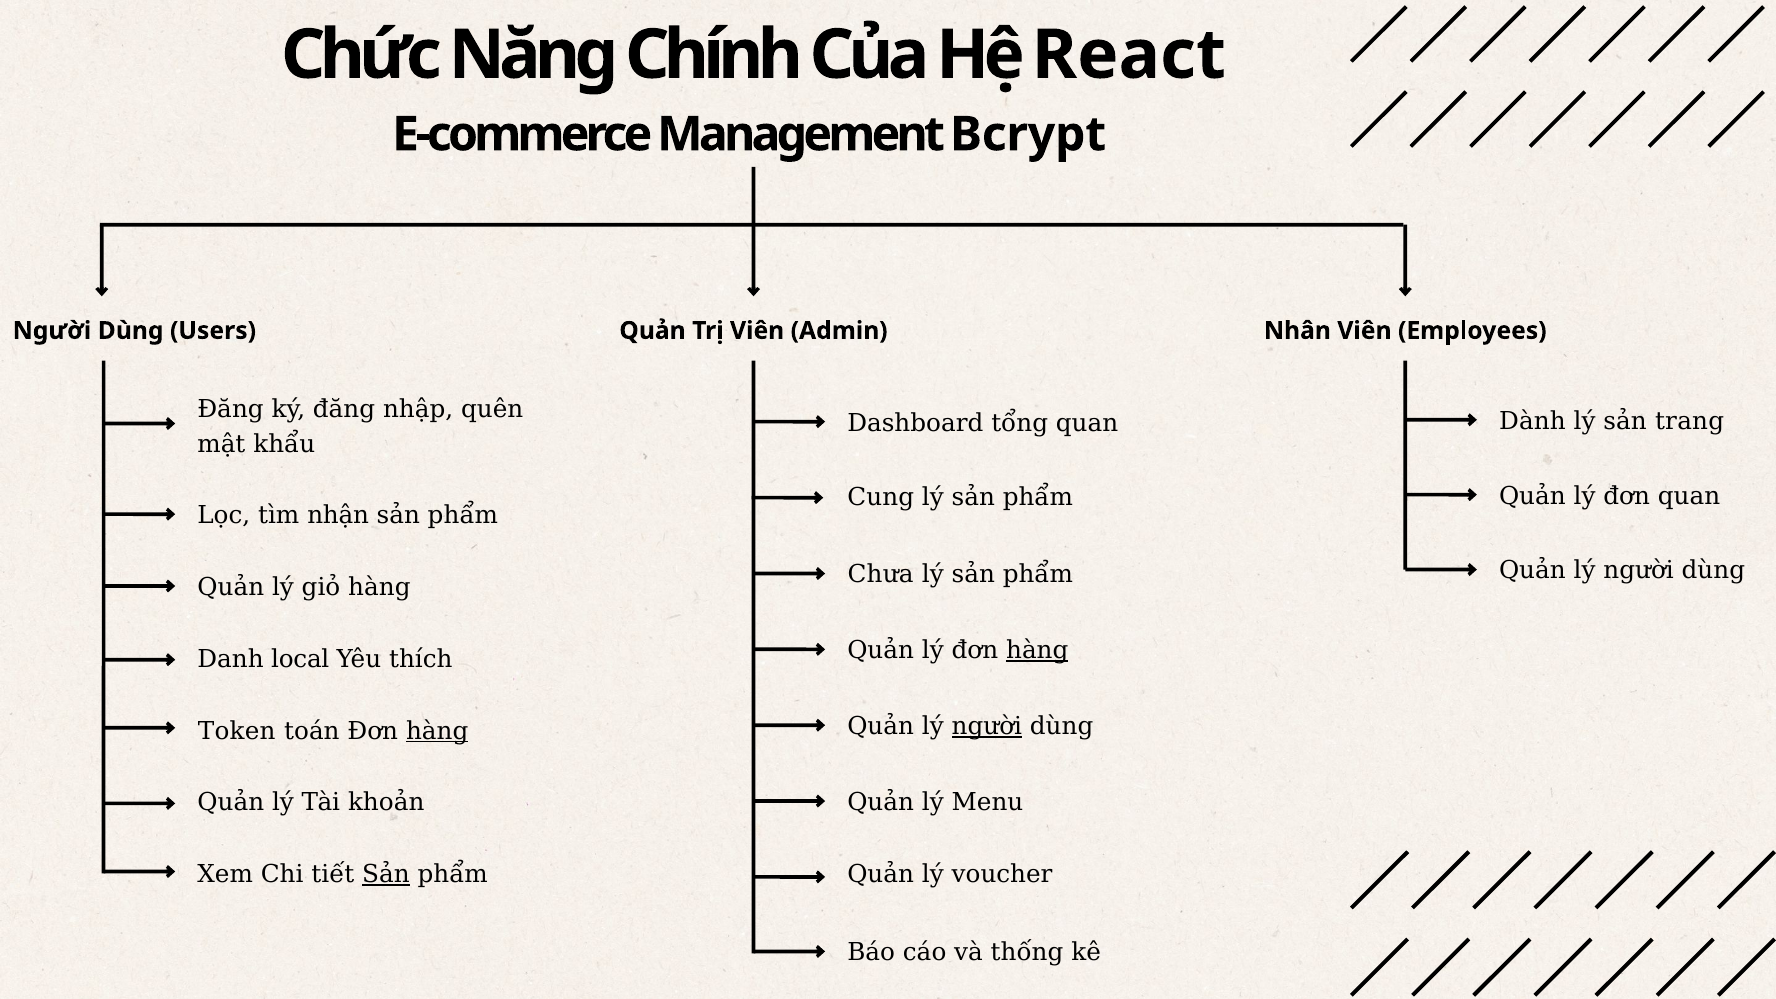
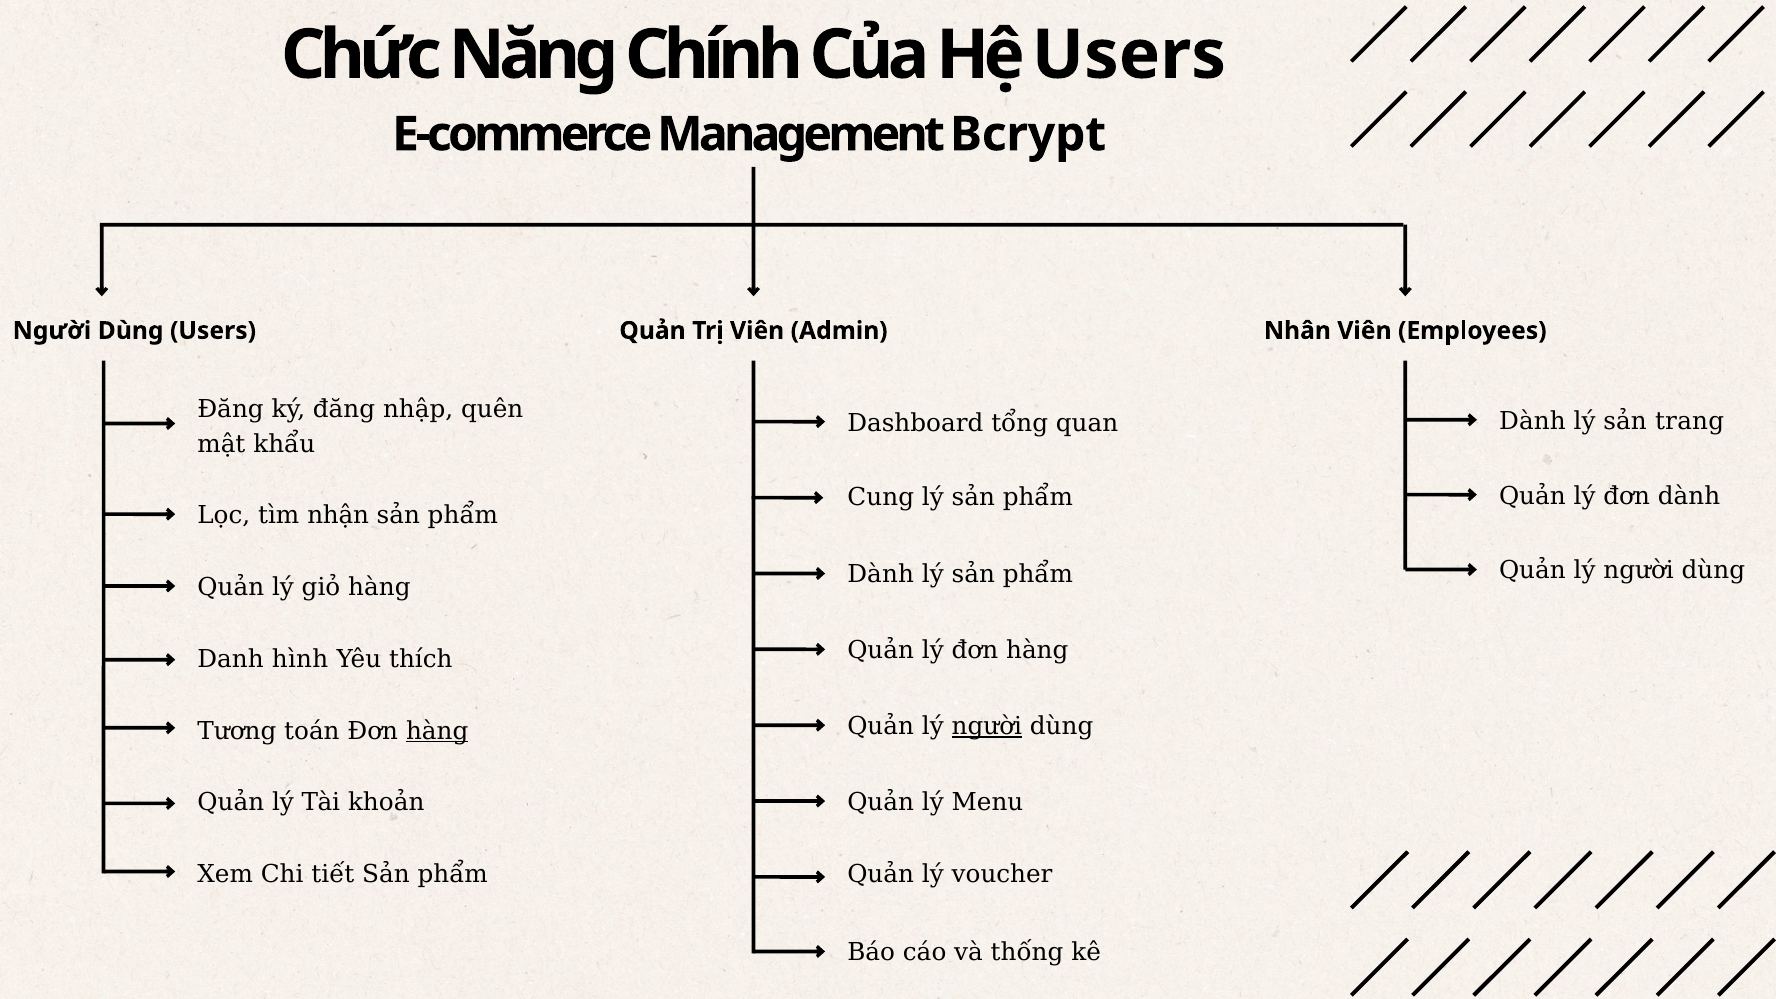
Hệ React: React -> Users
đơn quan: quan -> dành
Chưa at (881, 575): Chưa -> Dành
hàng at (1037, 651) underline: present -> none
local: local -> hình
Token: Token -> Tương
Sản at (386, 875) underline: present -> none
